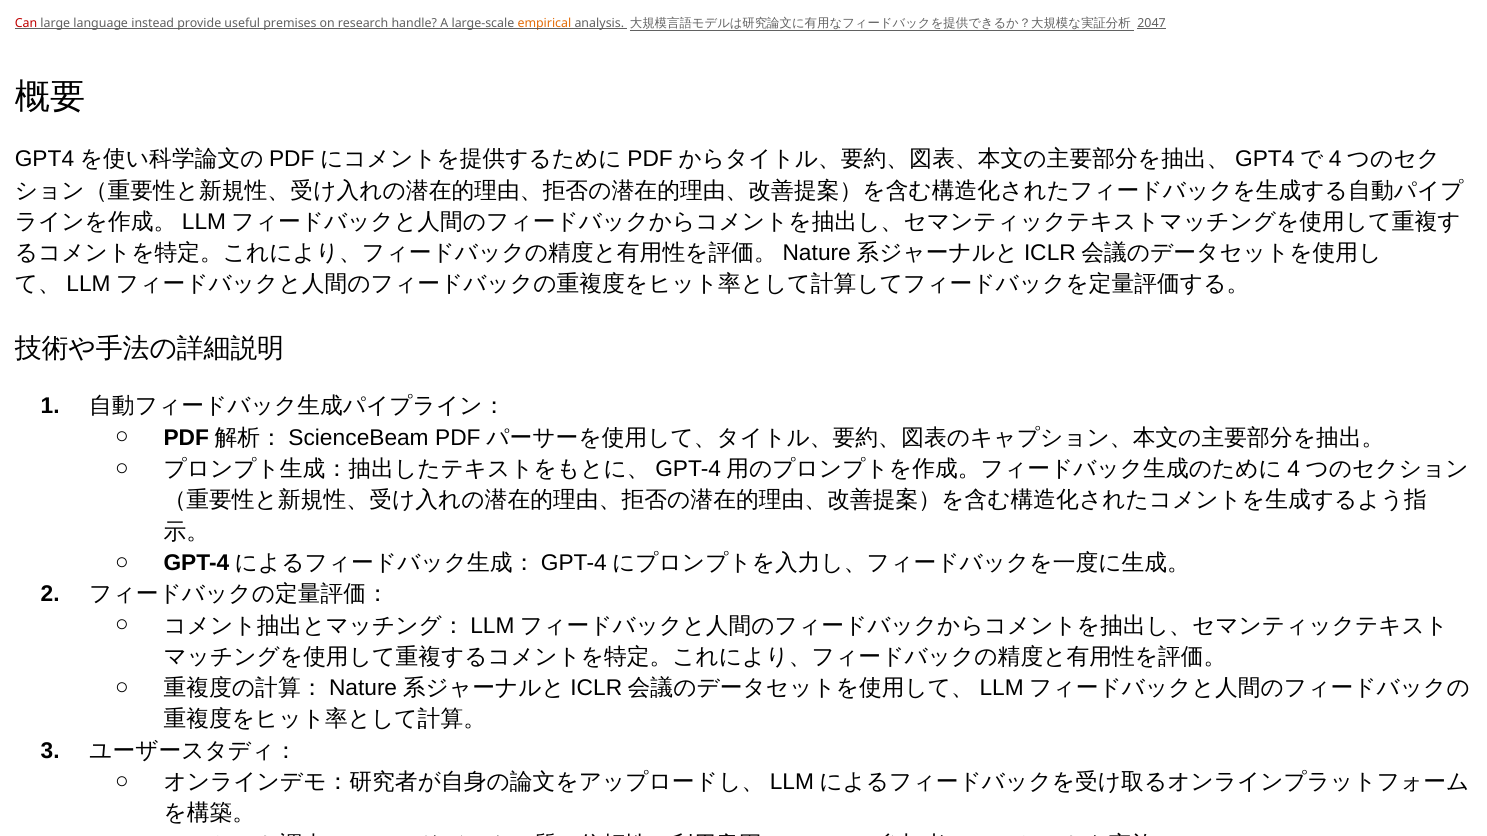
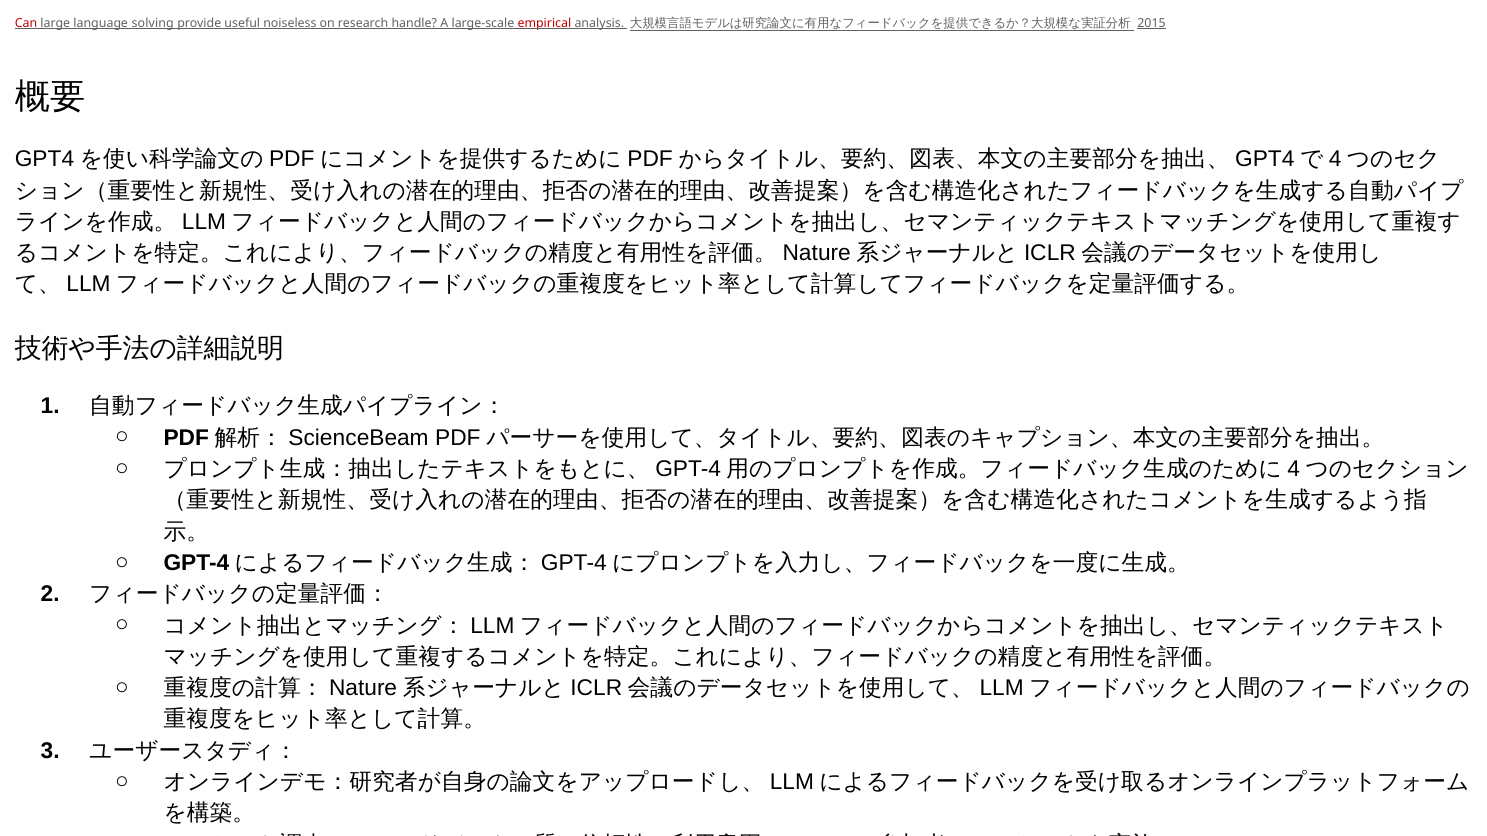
instead: instead -> solving
premises: premises -> noiseless
empirical colour: orange -> red
2047: 2047 -> 2015
